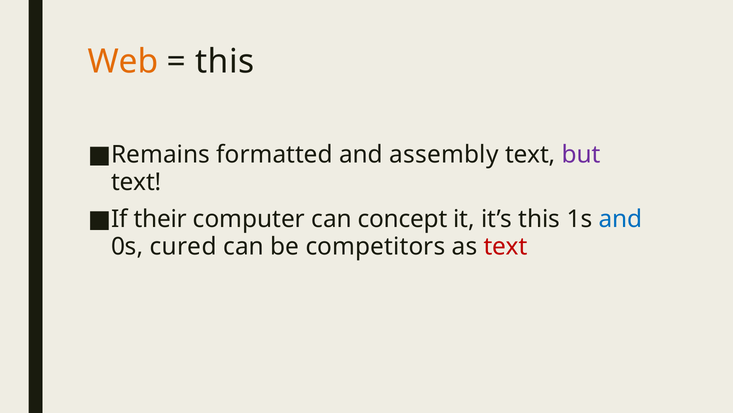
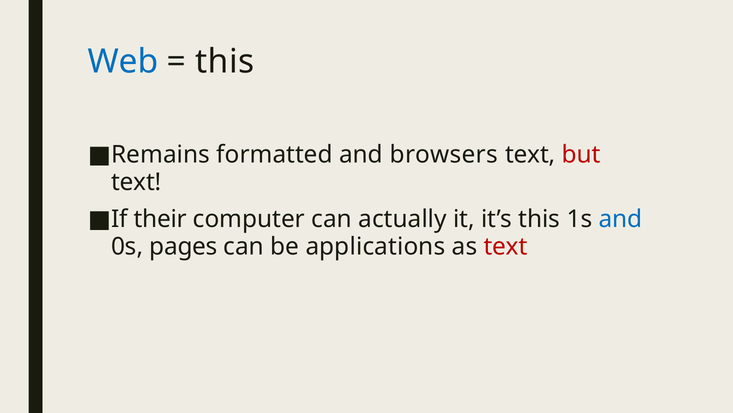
Web colour: orange -> blue
assembly: assembly -> browsers
but colour: purple -> red
concept: concept -> actually
cured: cured -> pages
competitors: competitors -> applications
